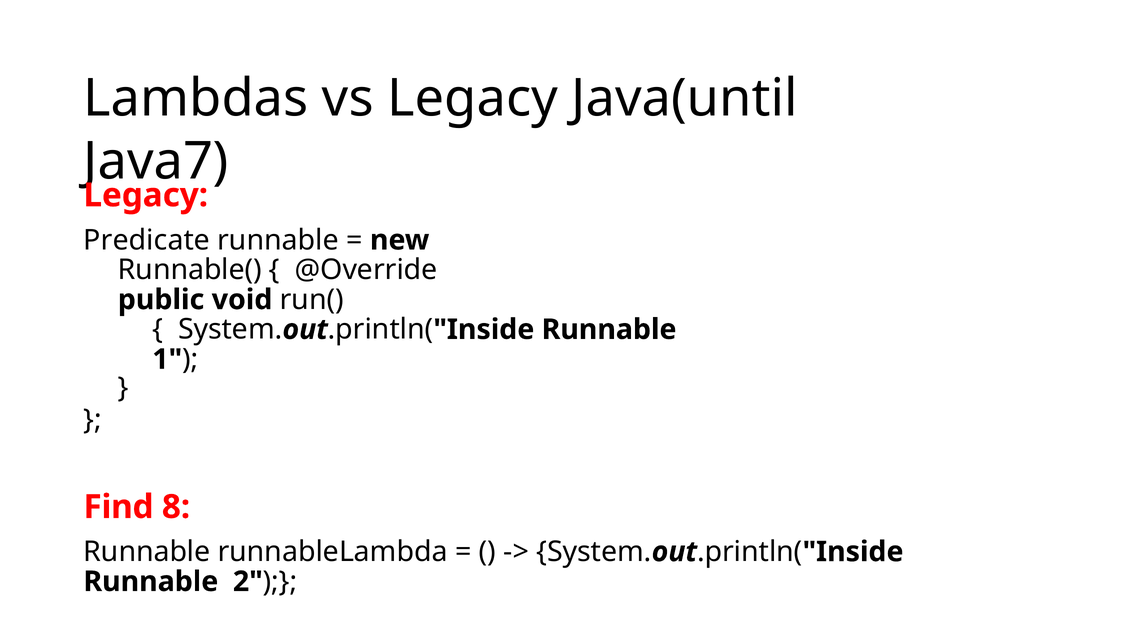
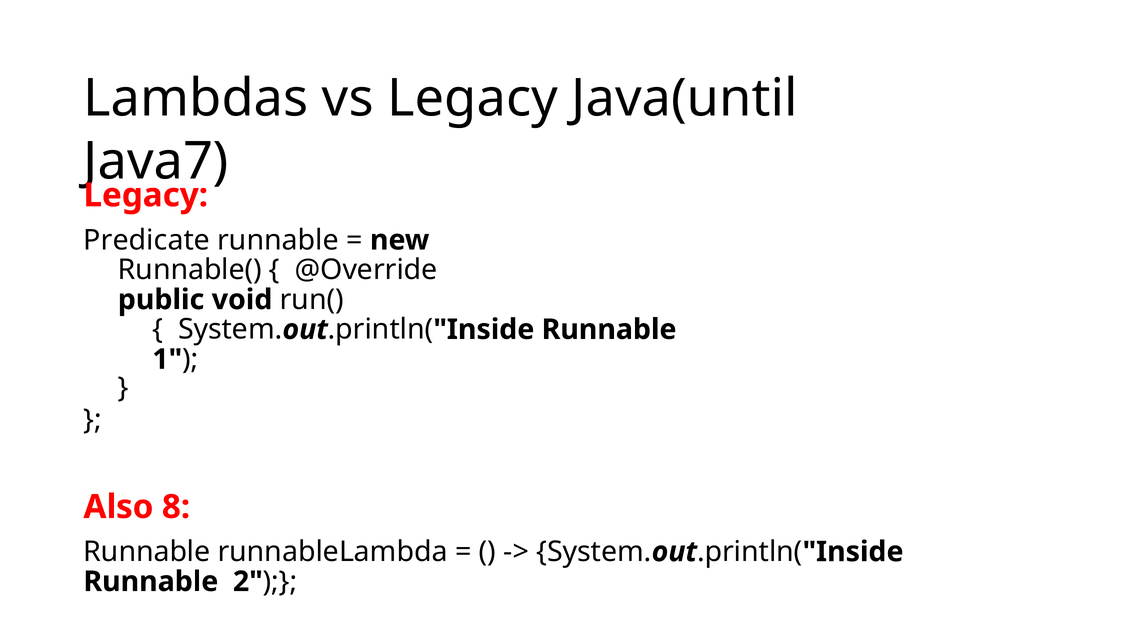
Find: Find -> Also
